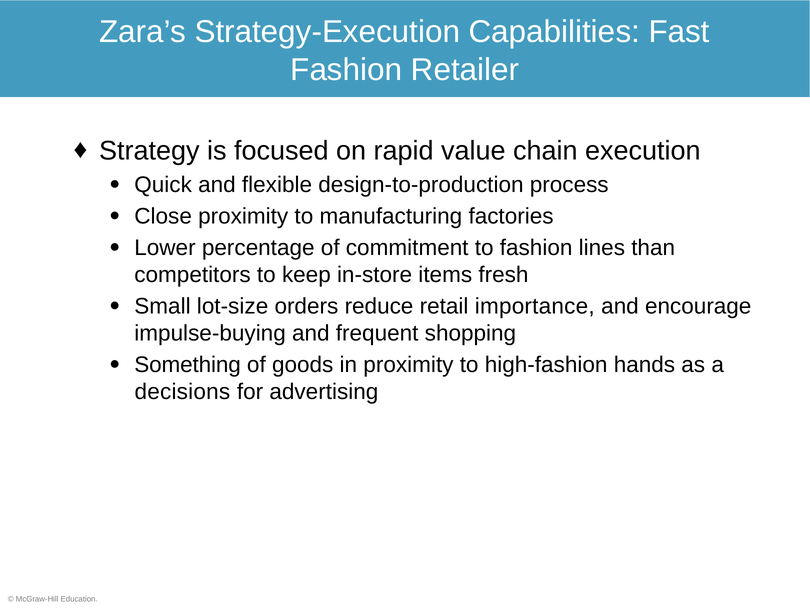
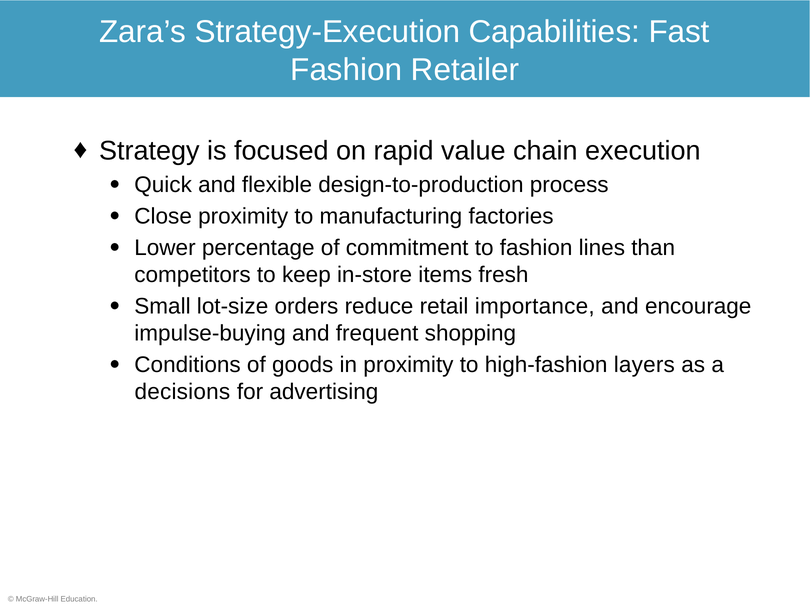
Something: Something -> Conditions
hands: hands -> layers
